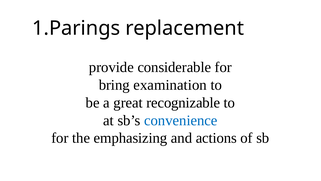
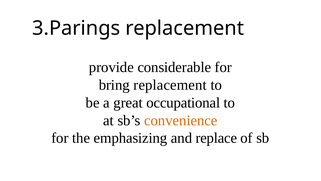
1.Parings: 1.Parings -> 3.Parings
bring examination: examination -> replacement
recognizable: recognizable -> occupational
convenience colour: blue -> orange
actions: actions -> replace
